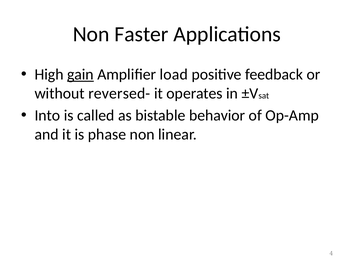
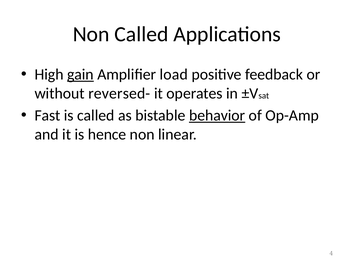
Non Faster: Faster -> Called
Into: Into -> Fast
behavior underline: none -> present
phase: phase -> hence
